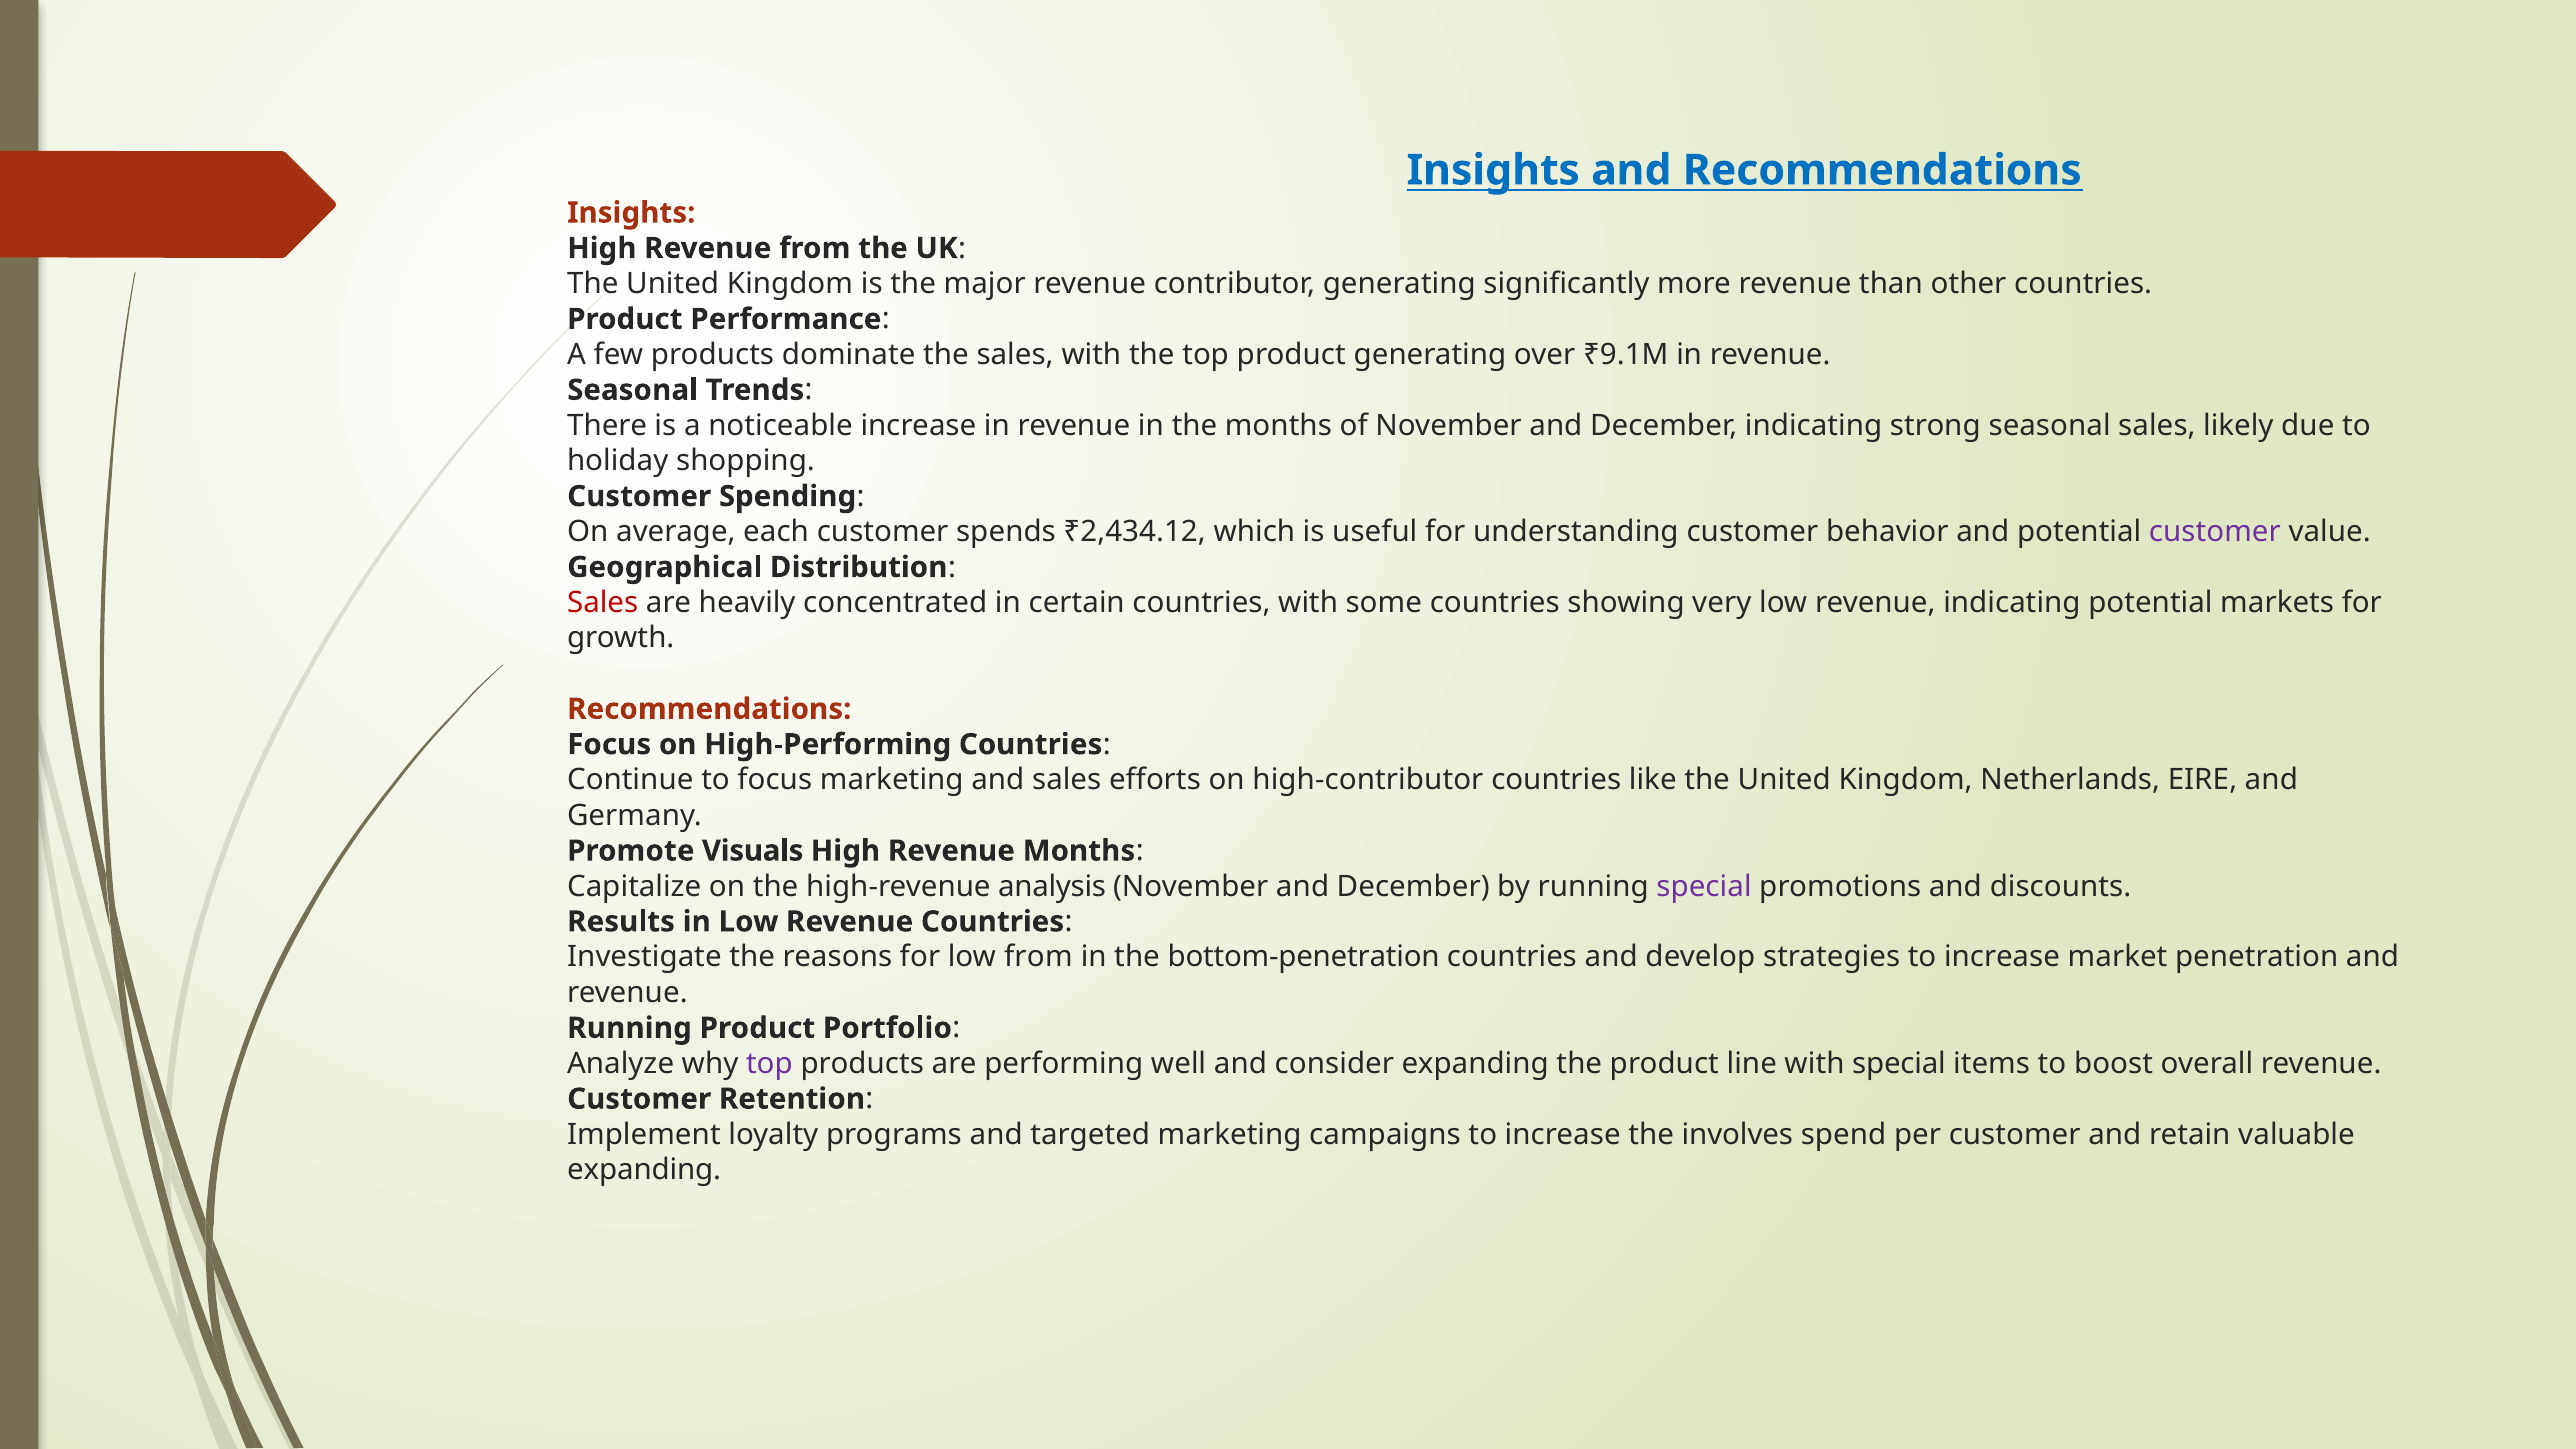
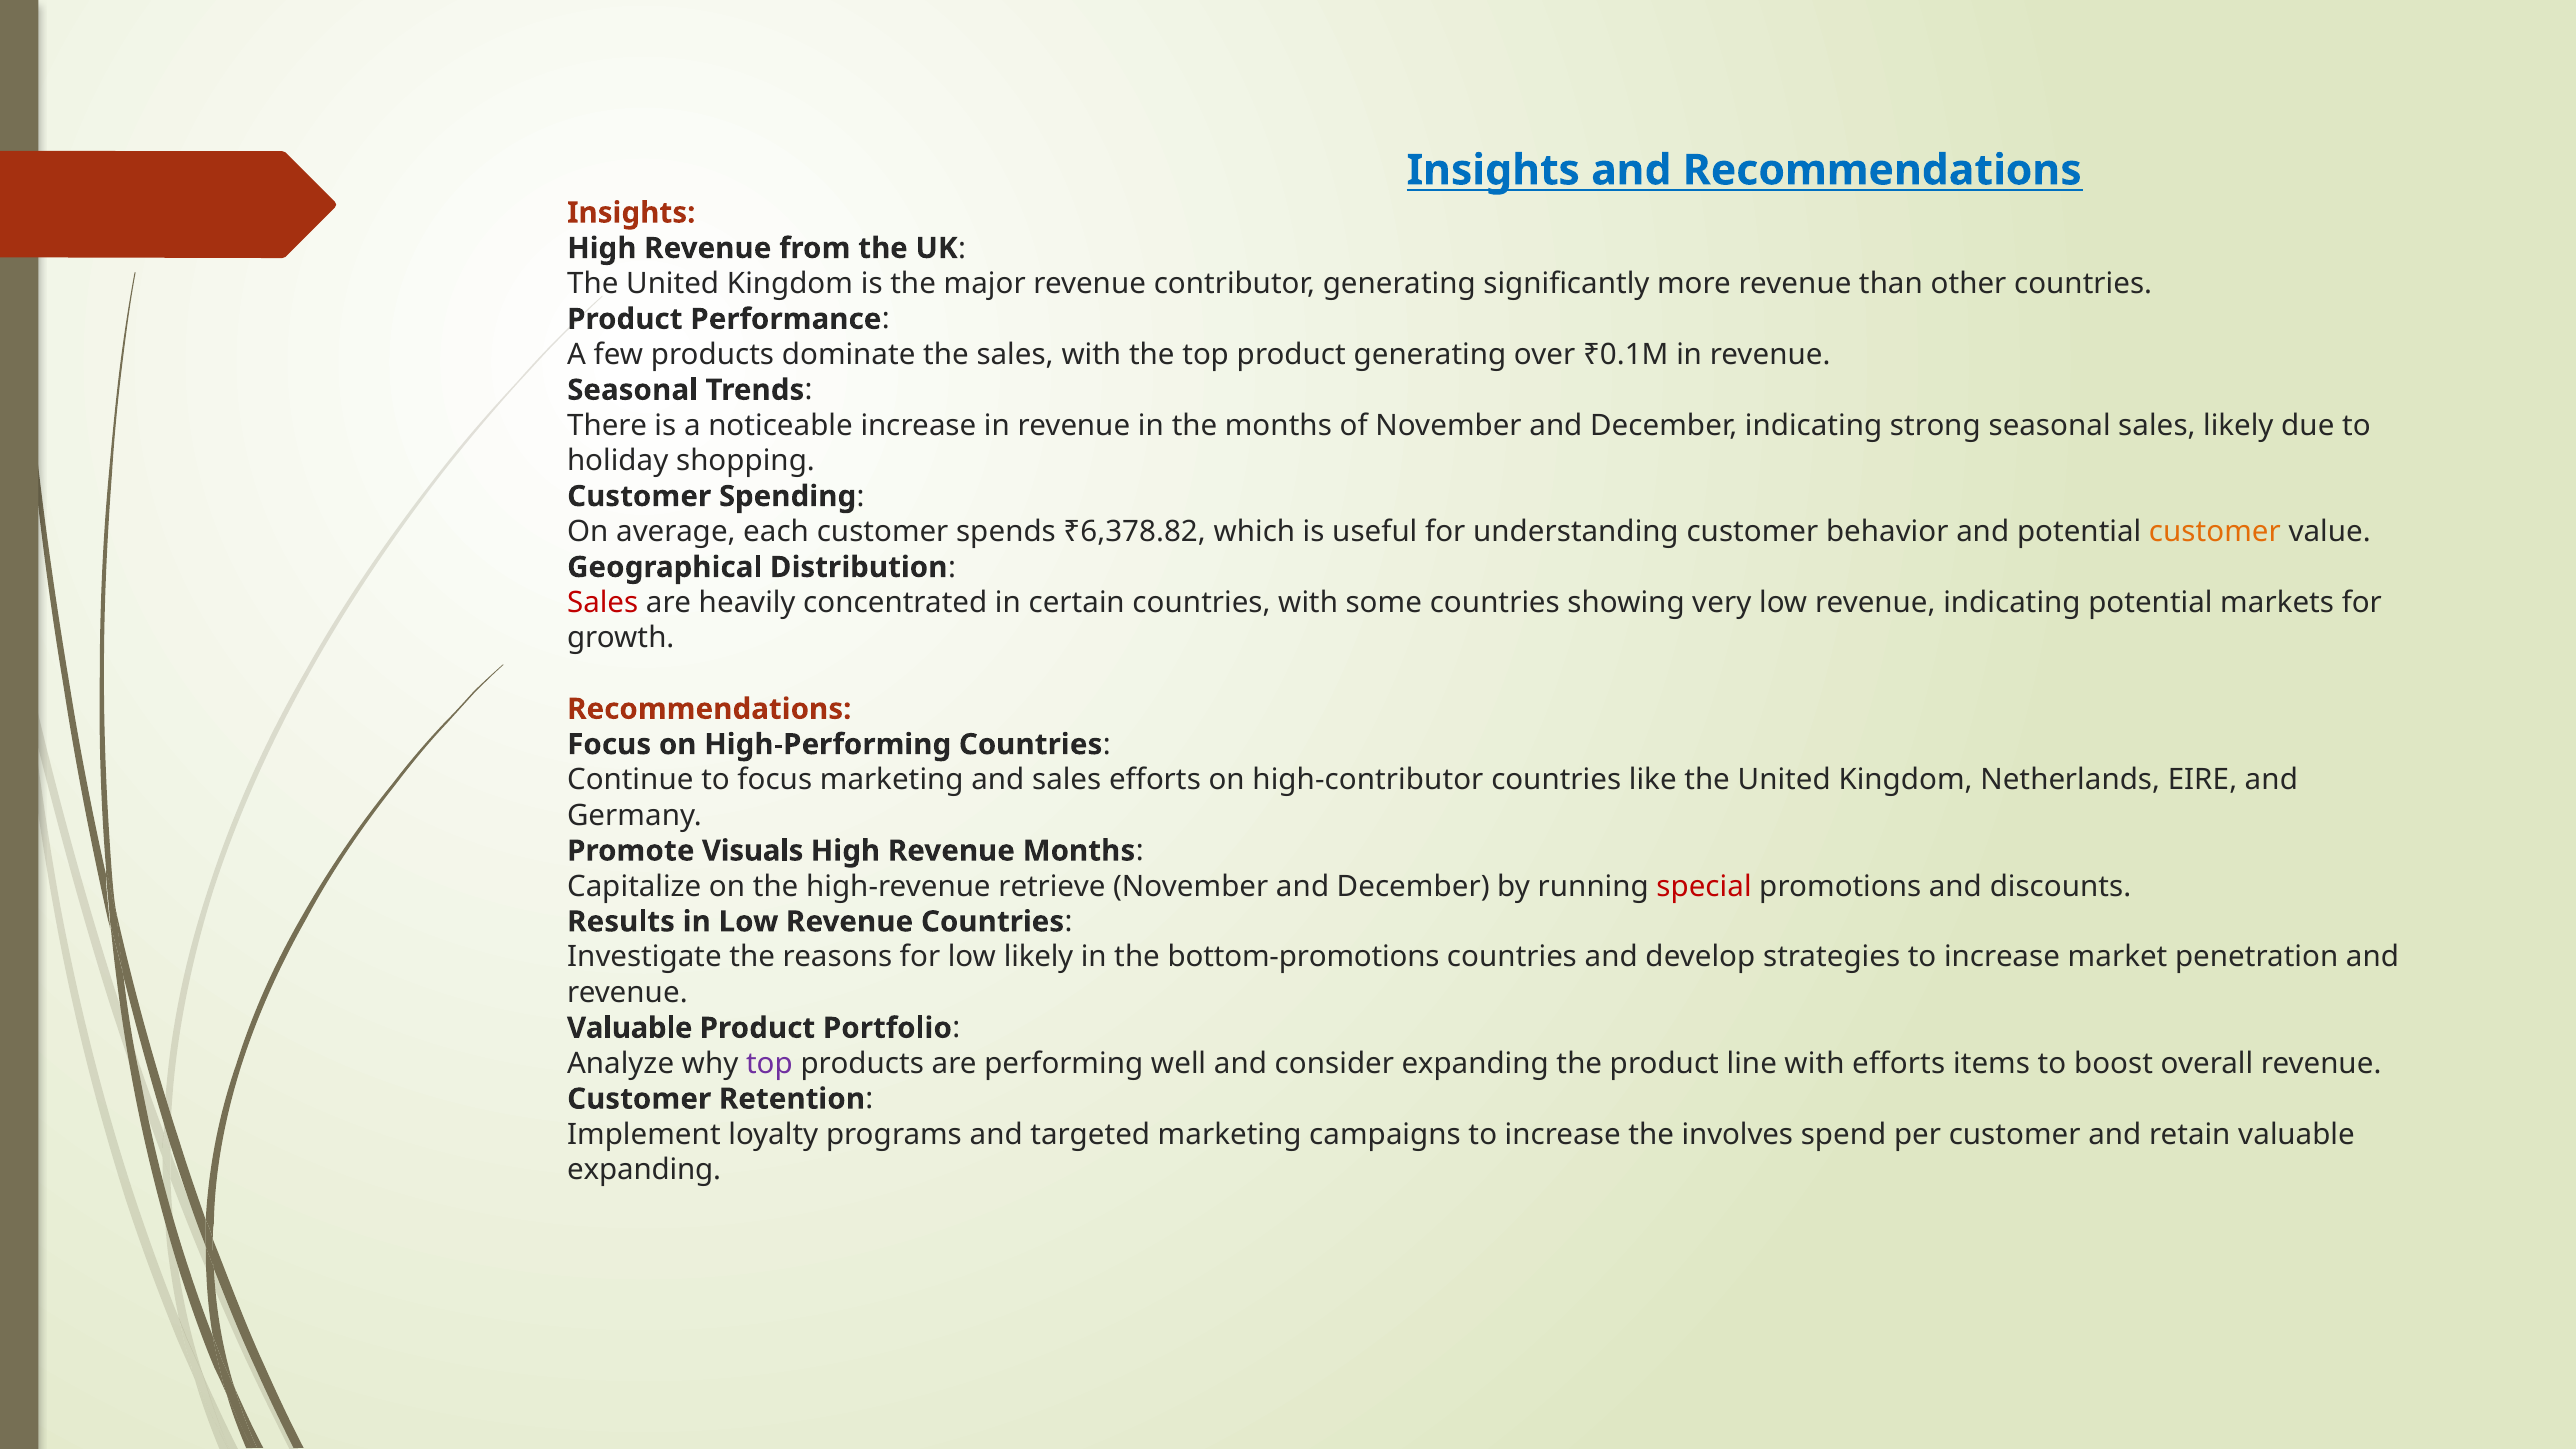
₹9.1M: ₹9.1M -> ₹0.1M
₹2,434.12: ₹2,434.12 -> ₹6,378.82
customer at (2215, 532) colour: purple -> orange
analysis: analysis -> retrieve
special at (1704, 886) colour: purple -> red
low from: from -> likely
bottom-penetration: bottom-penetration -> bottom-promotions
Running at (629, 1028): Running -> Valuable
with special: special -> efforts
